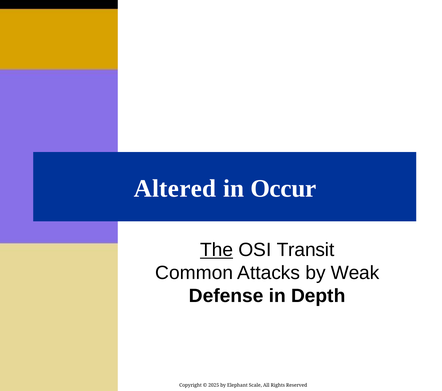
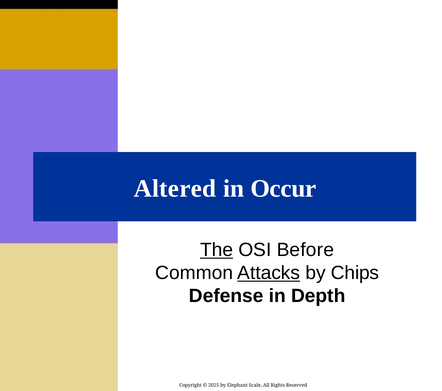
Transit: Transit -> Before
Attacks underline: none -> present
Weak: Weak -> Chips
